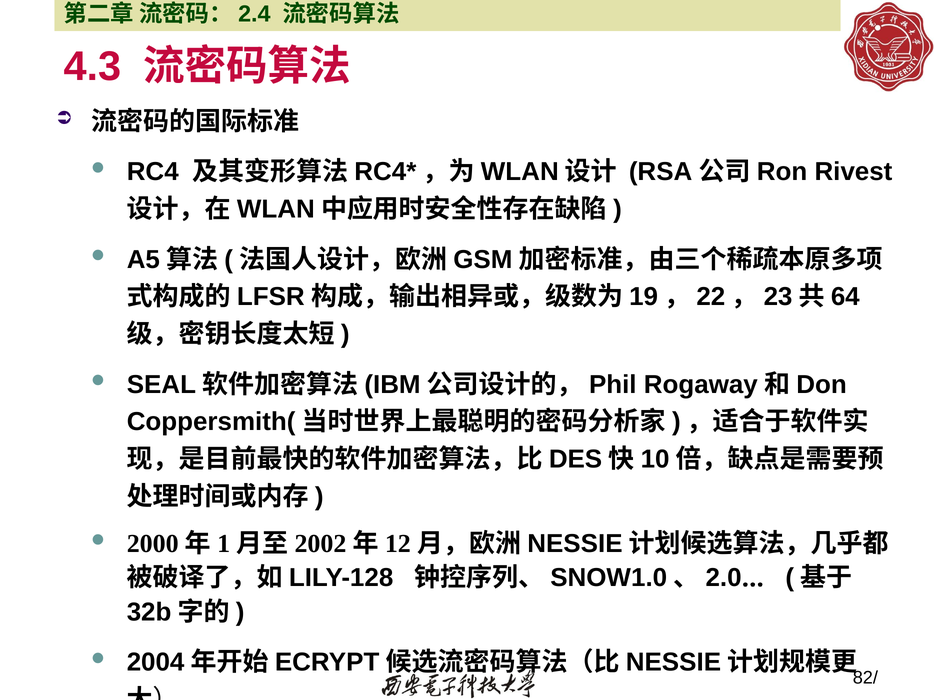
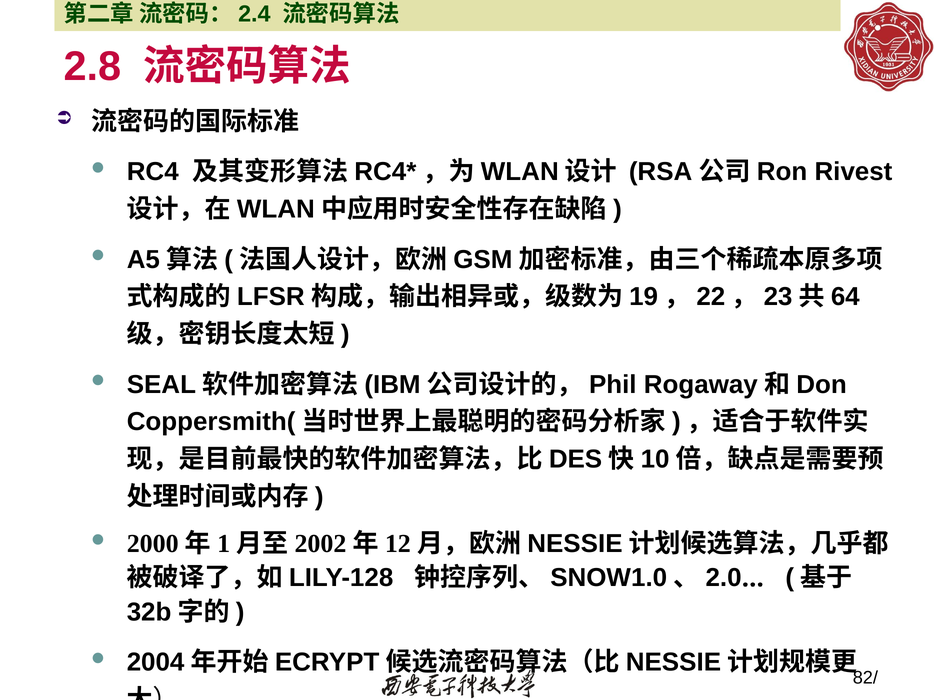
4.3: 4.3 -> 2.8
